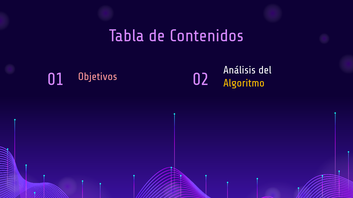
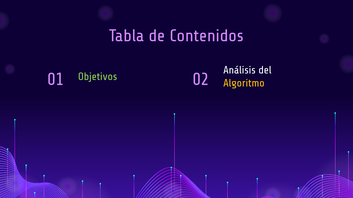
Objetivos colour: pink -> light green
